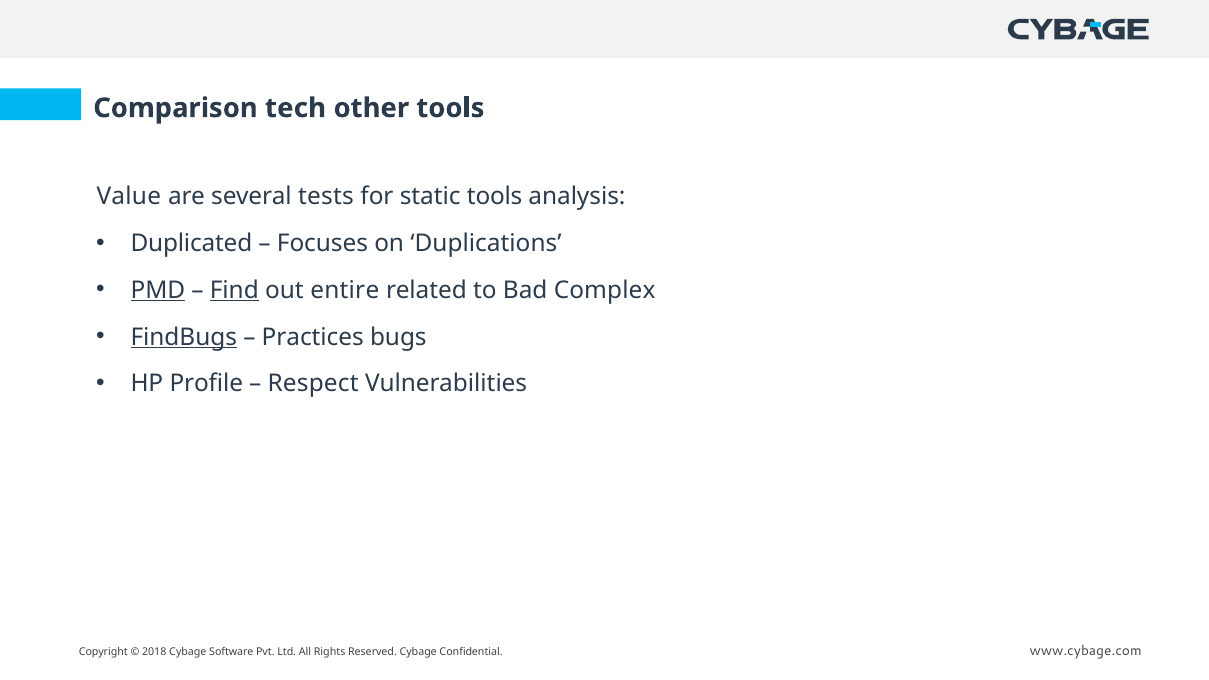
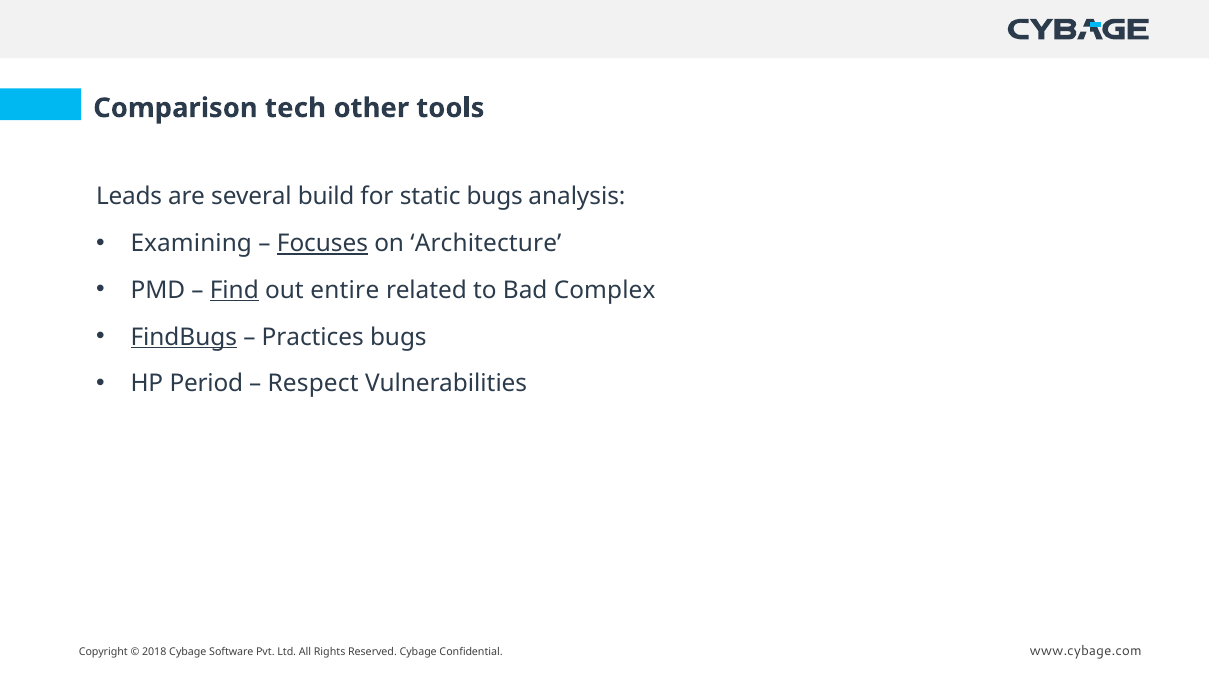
Value: Value -> Leads
tests: tests -> build
static tools: tools -> bugs
Duplicated: Duplicated -> Examining
Focuses underline: none -> present
Duplications: Duplications -> Architecture
PMD underline: present -> none
Profile: Profile -> Period
